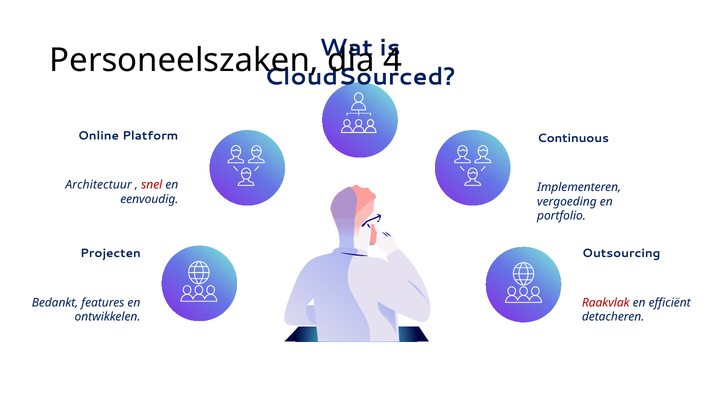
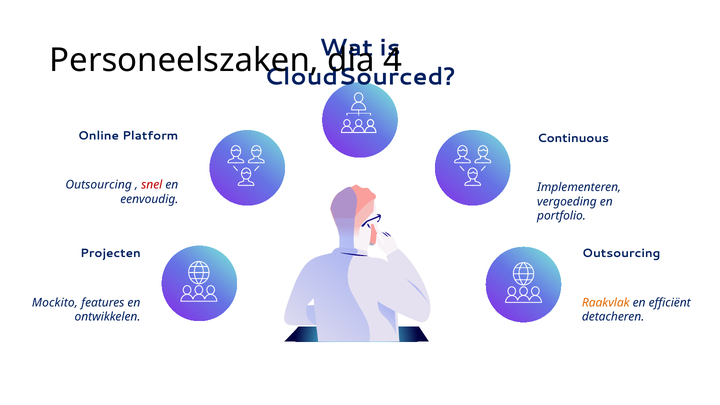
Architectuur at (99, 185): Architectuur -> Outsourcing
Bedankt: Bedankt -> Mockito
Raakvlak colour: red -> orange
